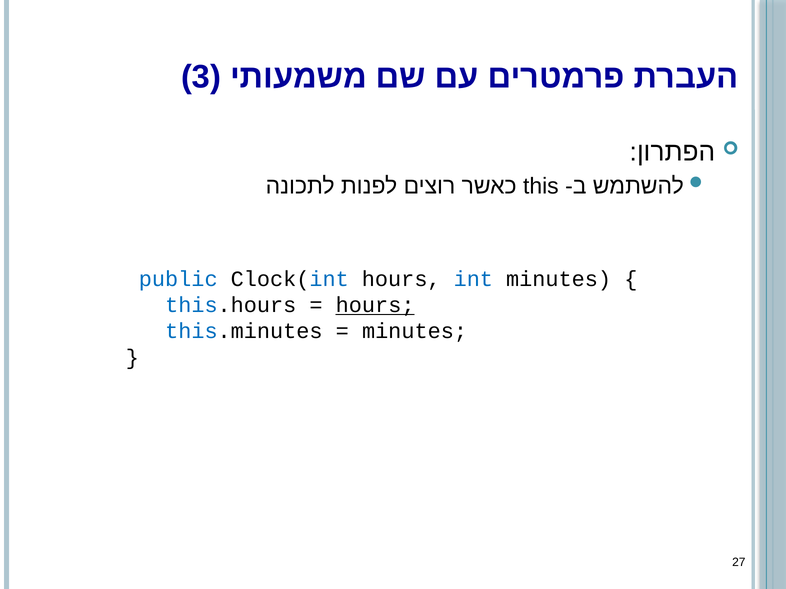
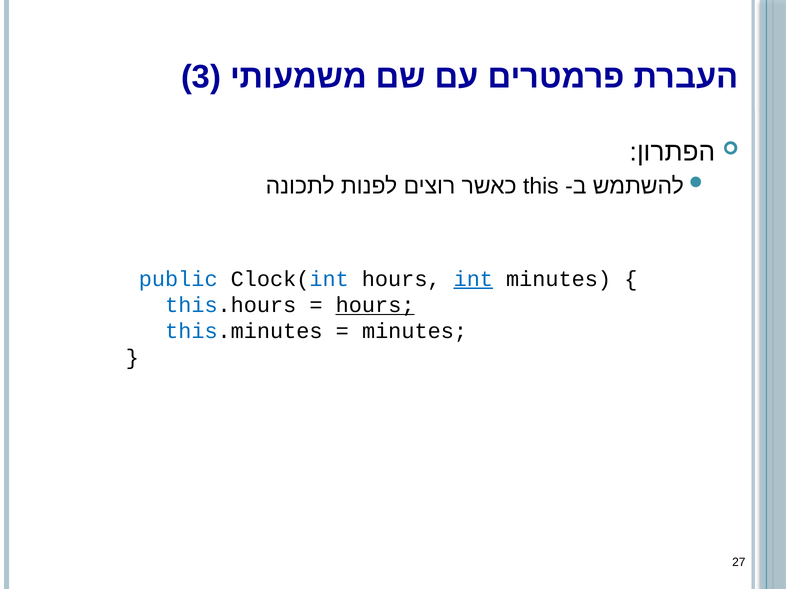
int underline: none -> present
